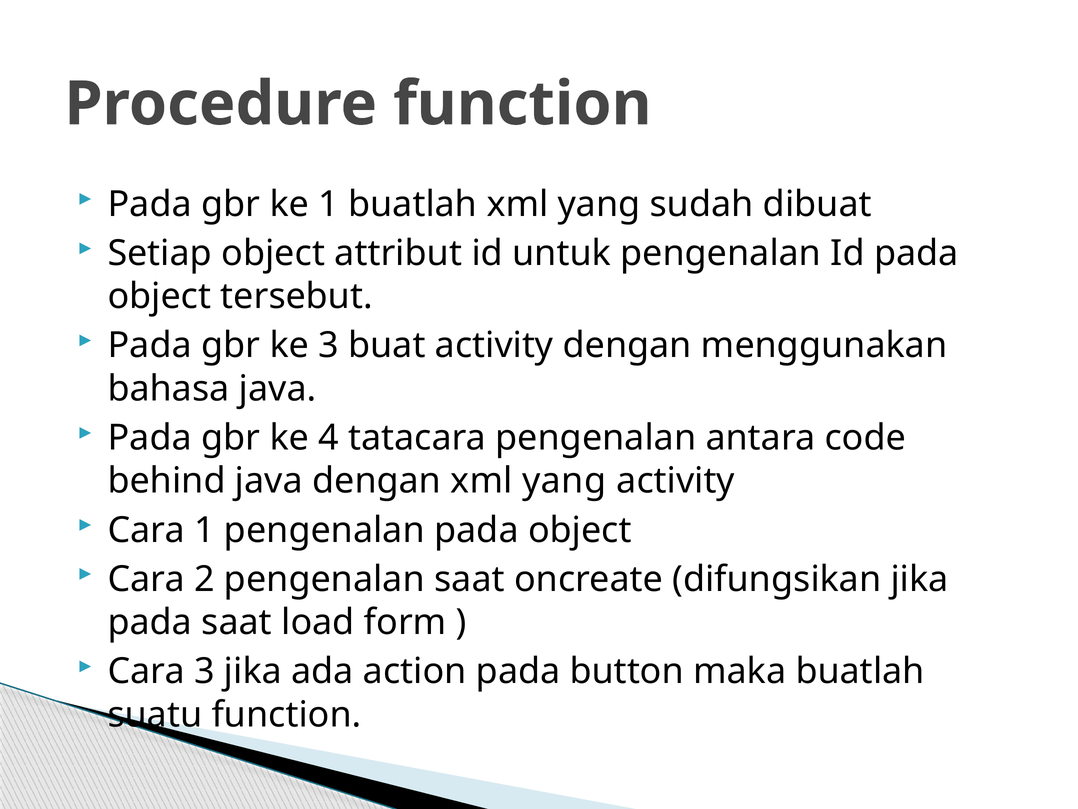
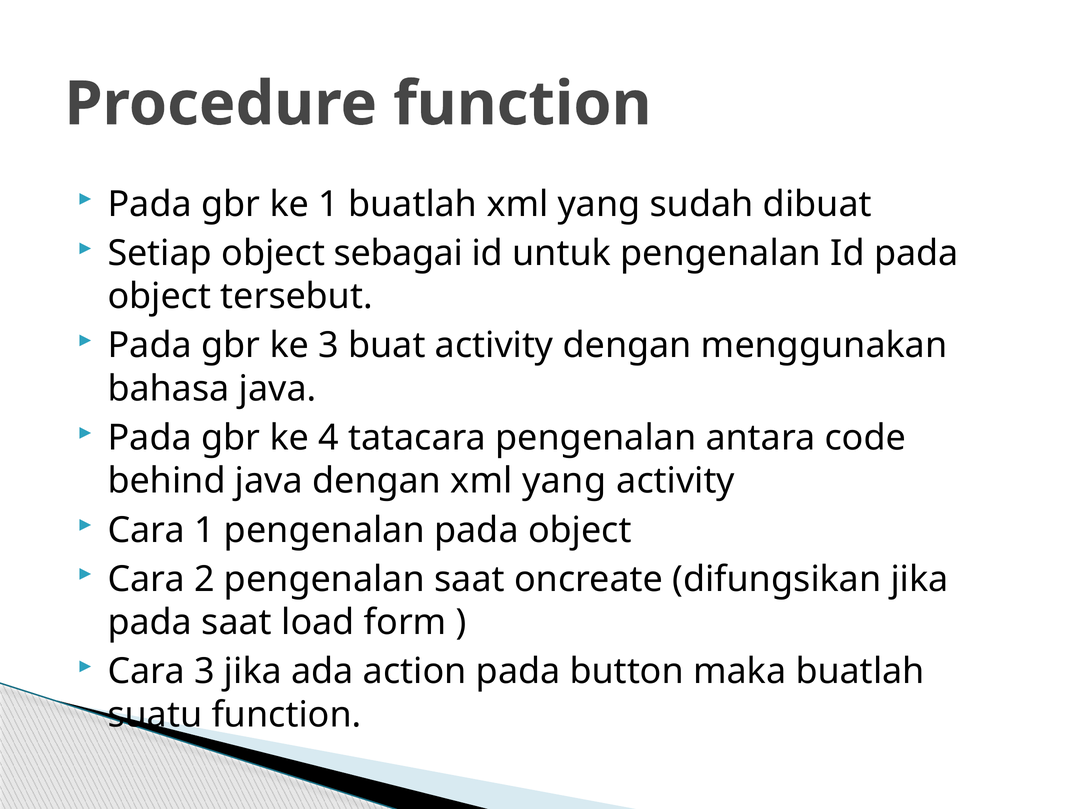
attribut: attribut -> sebagai
